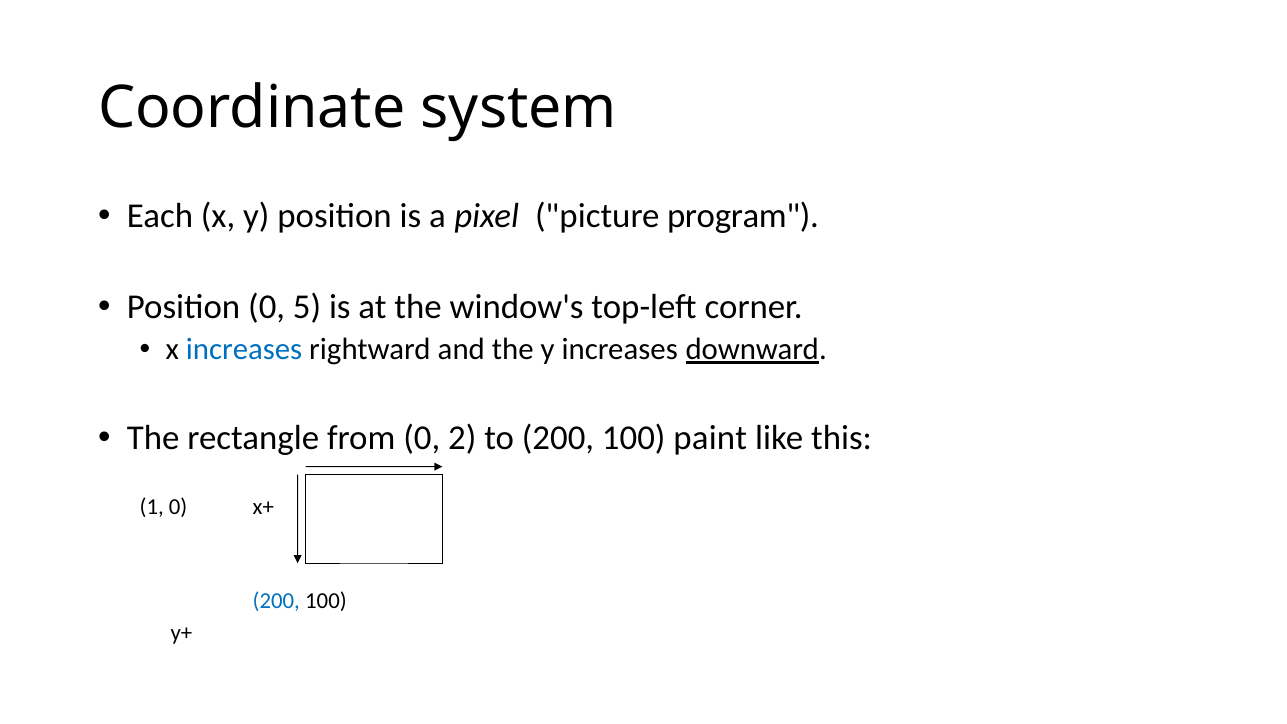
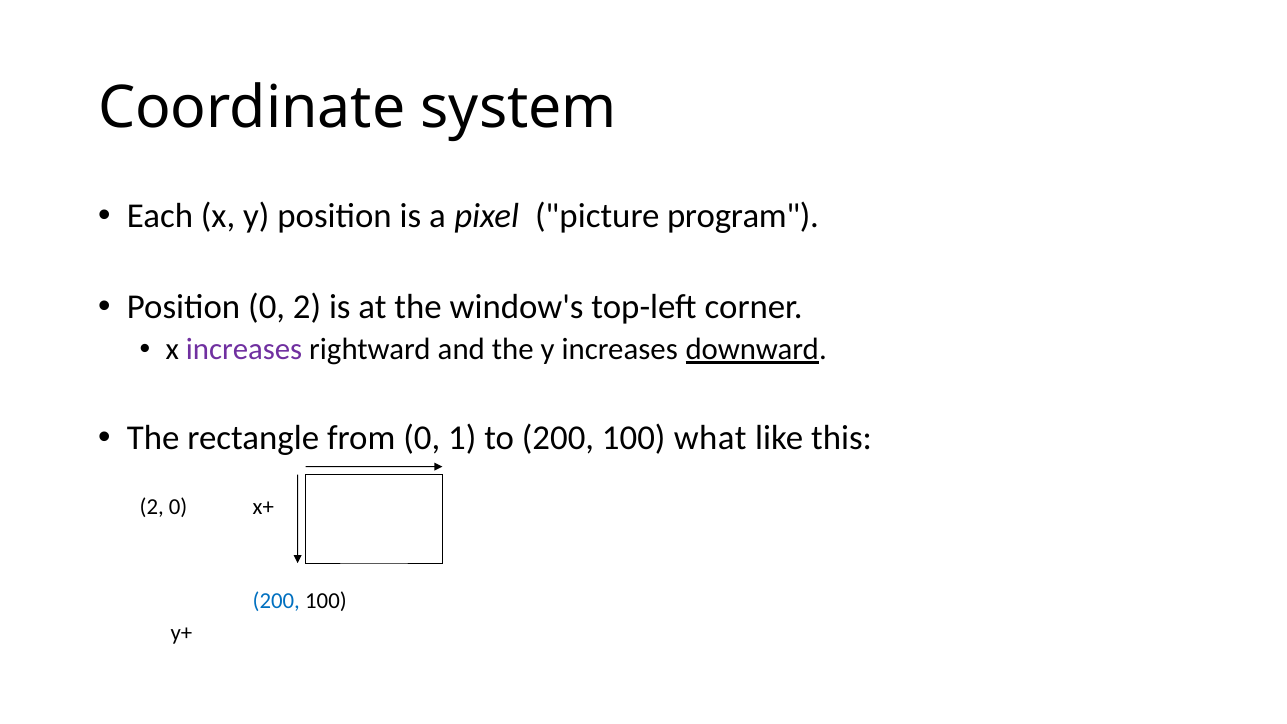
0 5: 5 -> 2
increases at (244, 349) colour: blue -> purple
2: 2 -> 1
paint: paint -> what
1 at (152, 507): 1 -> 2
